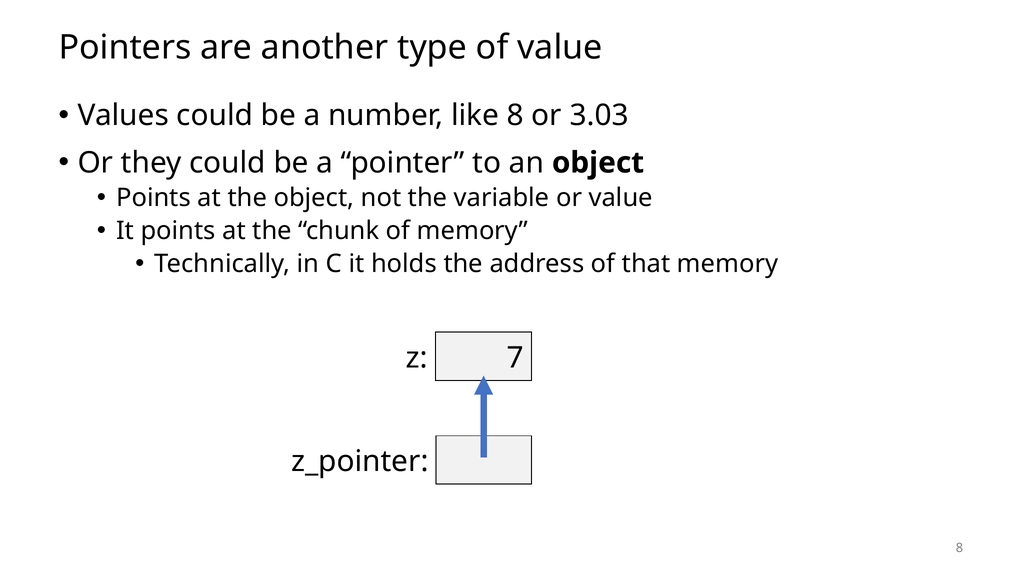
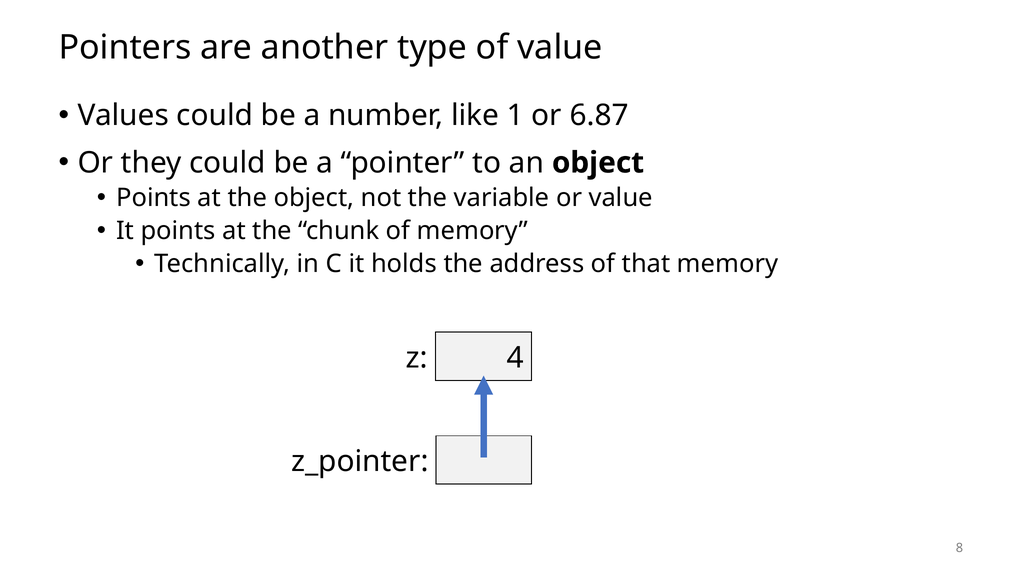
like 8: 8 -> 1
3.03: 3.03 -> 6.87
7: 7 -> 4
